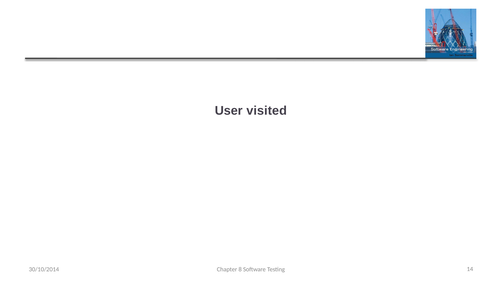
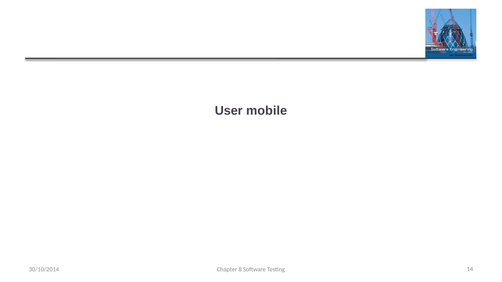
visited: visited -> mobile
